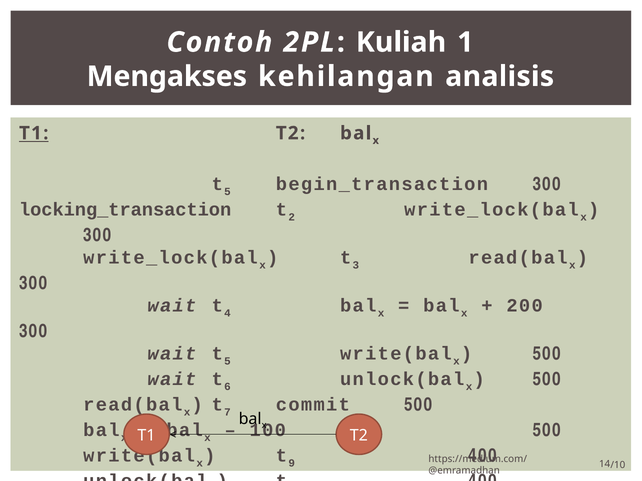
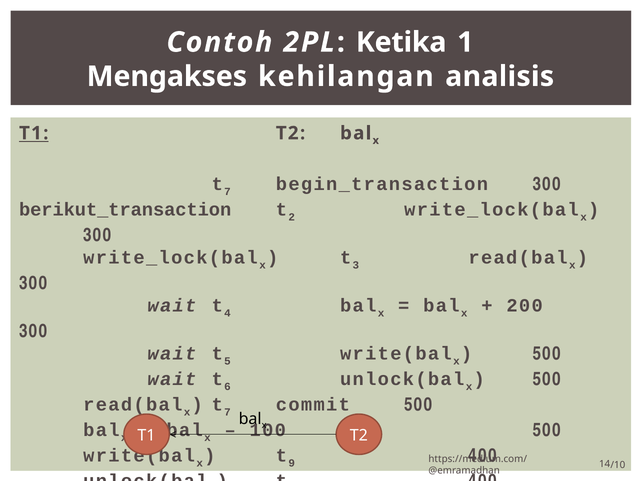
Kuliah: Kuliah -> Ketika
5 at (227, 192): 5 -> 7
locking_transaction: locking_transaction -> berikut_transaction
